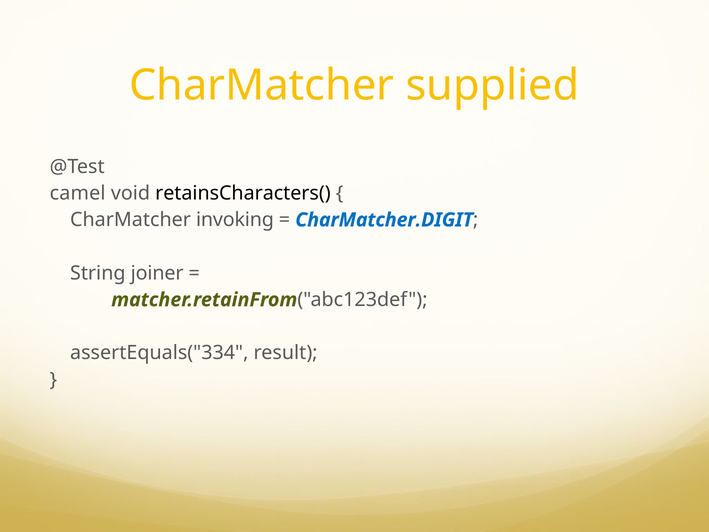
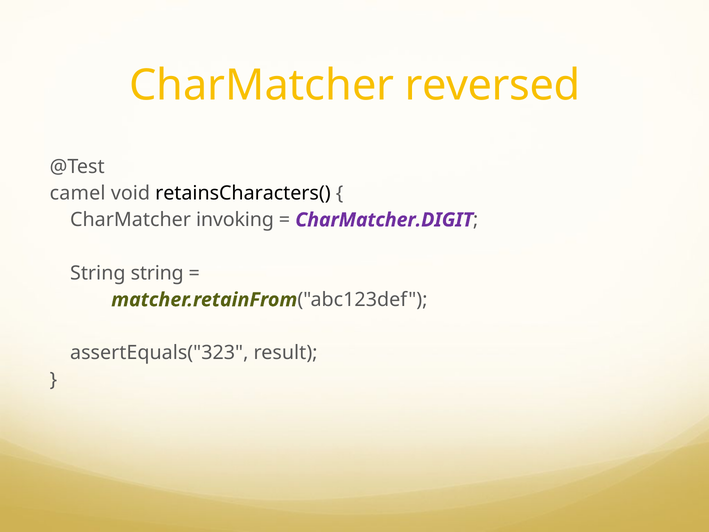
supplied: supplied -> reversed
CharMatcher.DIGIT colour: blue -> purple
String joiner: joiner -> string
assertEquals("334: assertEquals("334 -> assertEquals("323
